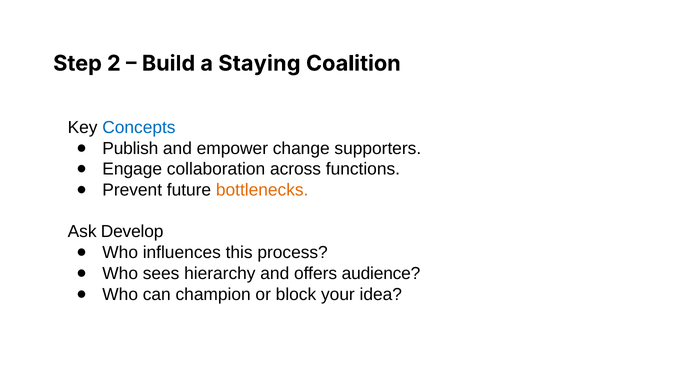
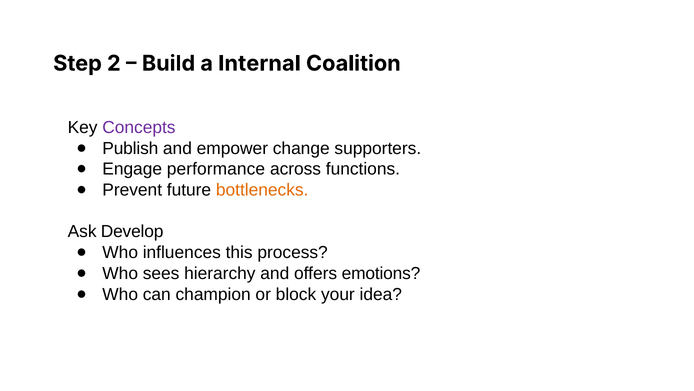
Staying: Staying -> Internal
Concepts colour: blue -> purple
collaboration: collaboration -> performance
audience: audience -> emotions
